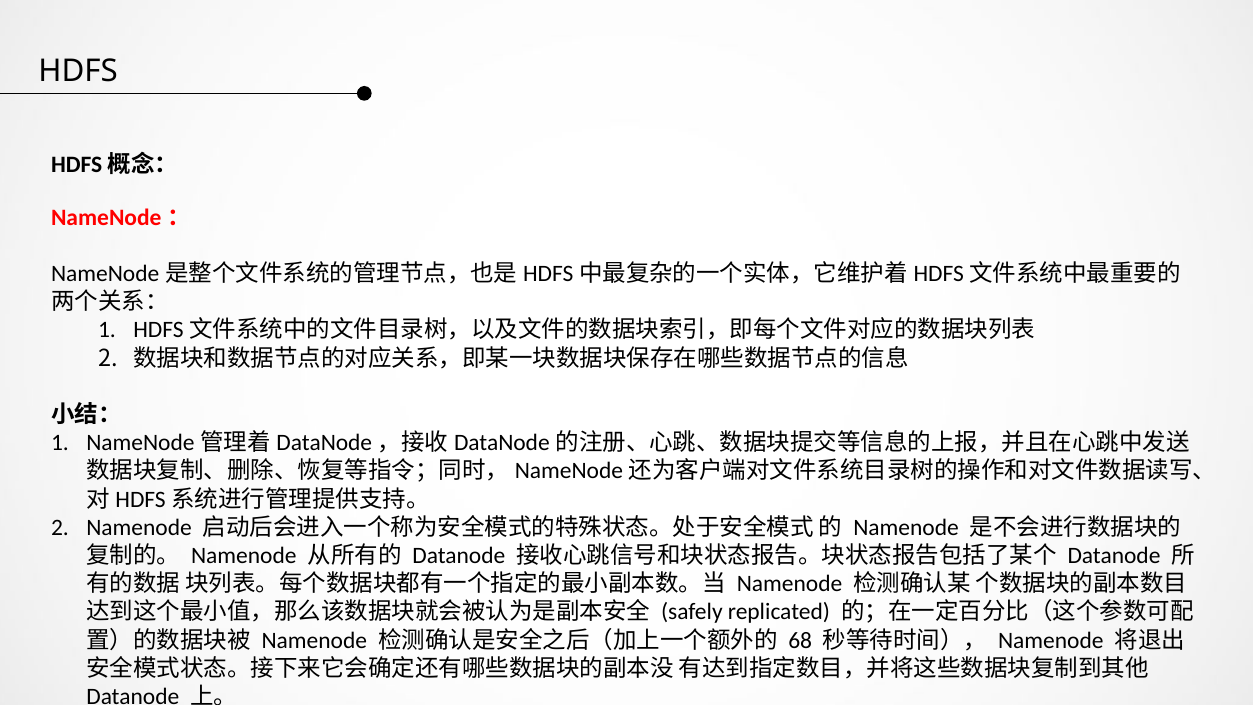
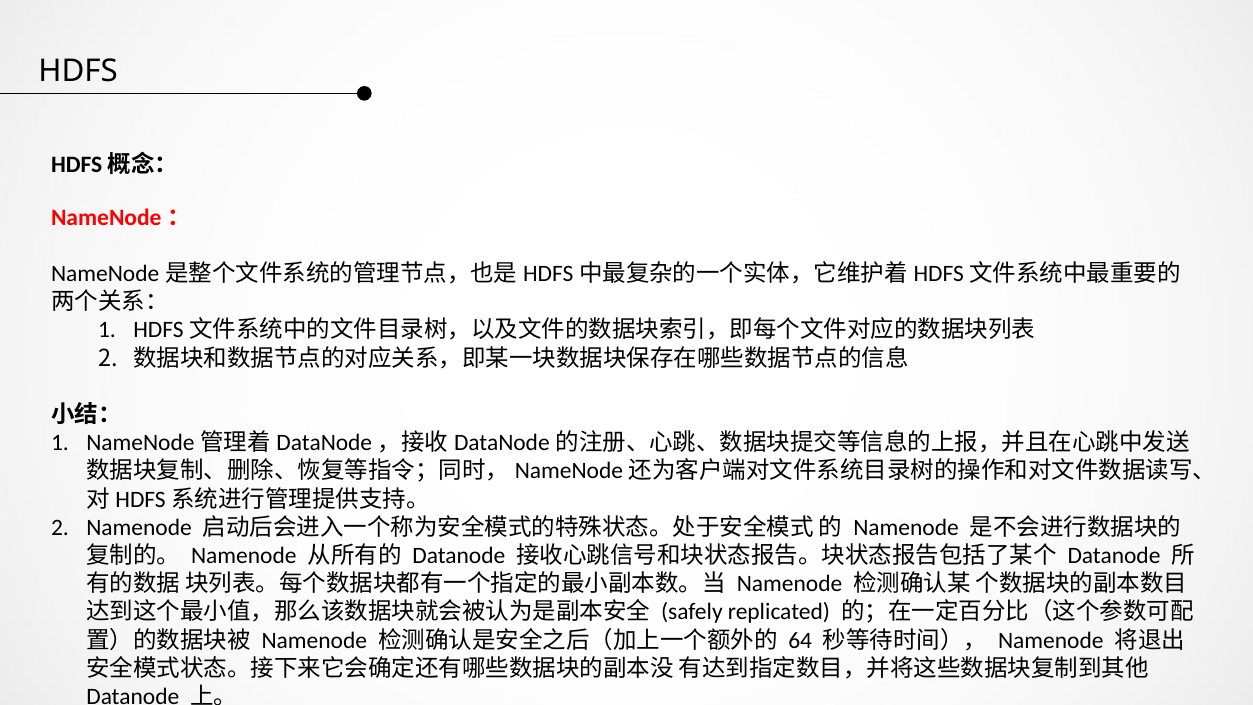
68: 68 -> 64
